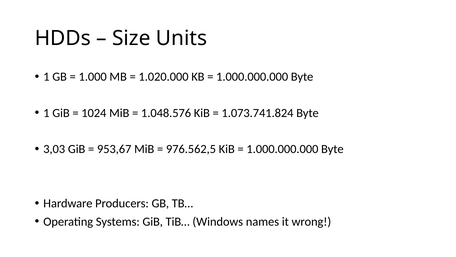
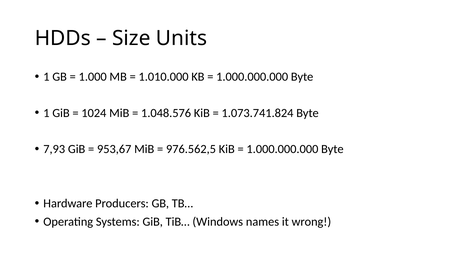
1.020.000: 1.020.000 -> 1.010.000
3,03: 3,03 -> 7,93
